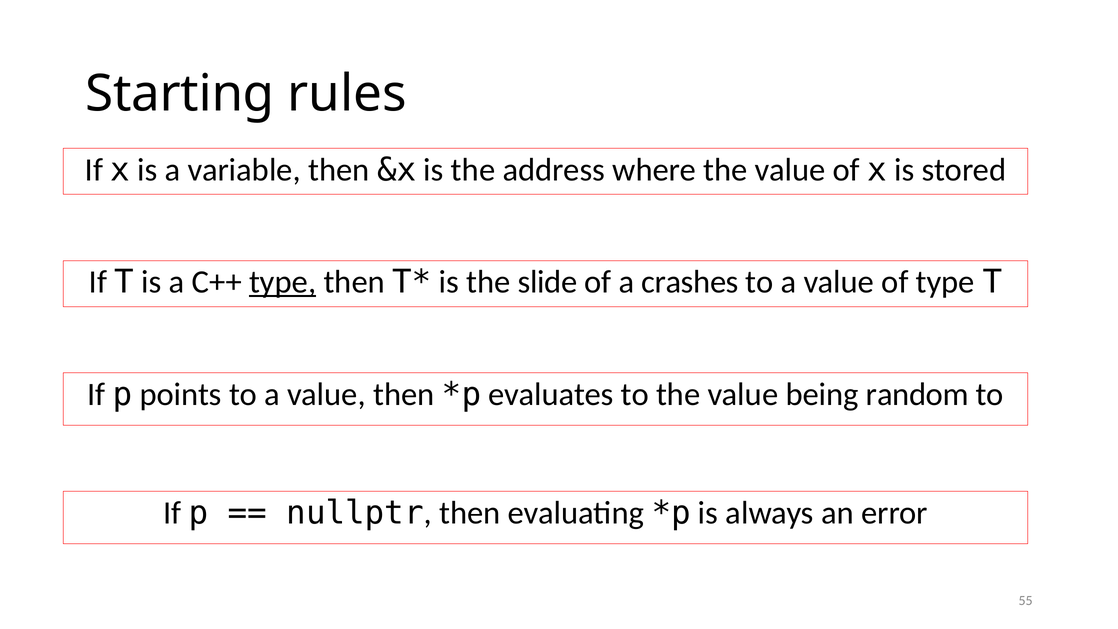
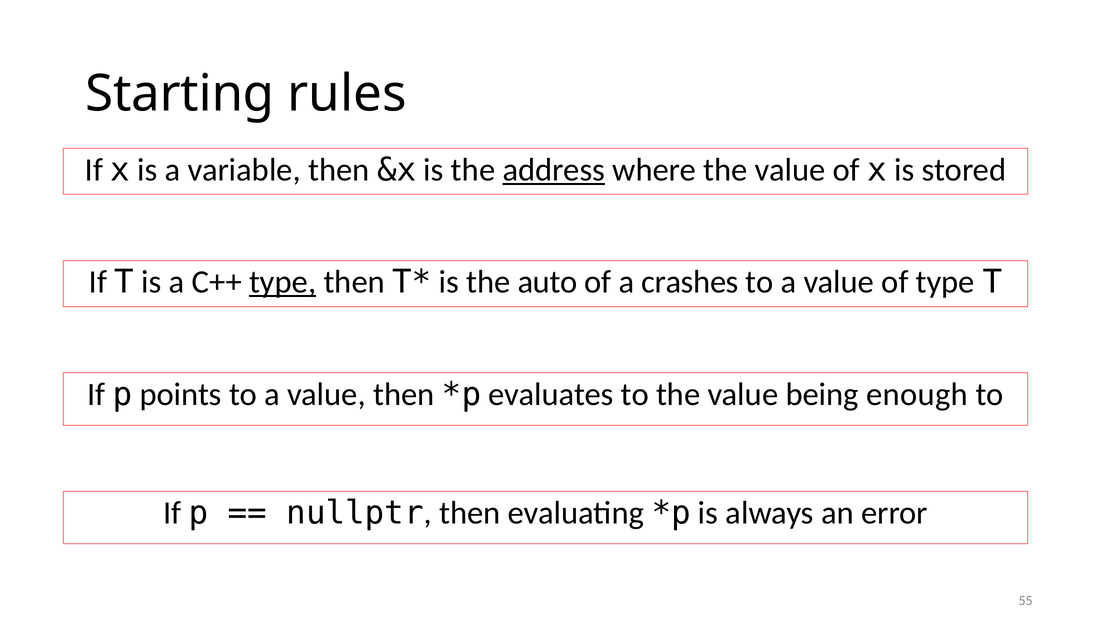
address underline: none -> present
slide: slide -> auto
random: random -> enough
